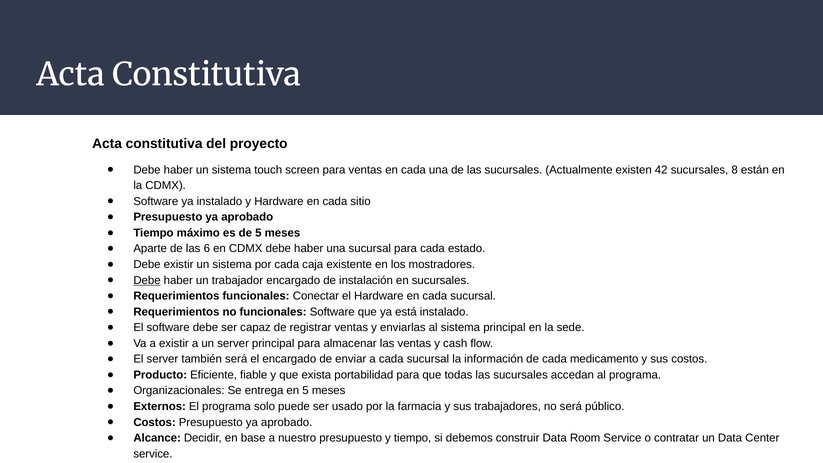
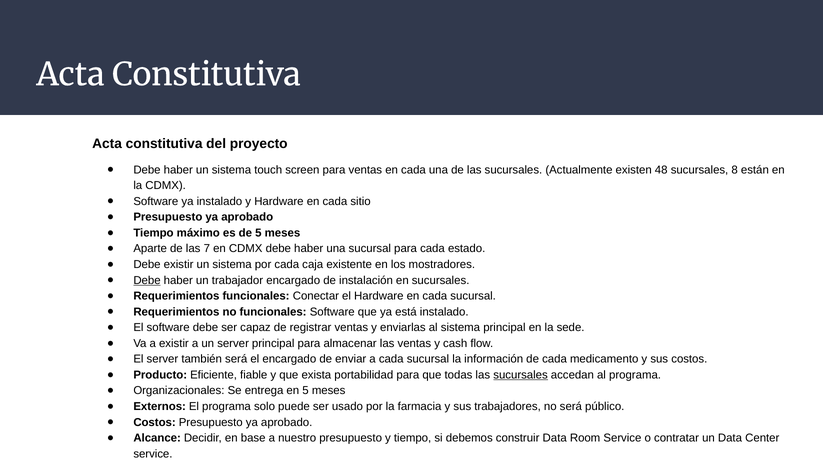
42: 42 -> 48
6: 6 -> 7
sucursales at (521, 375) underline: none -> present
